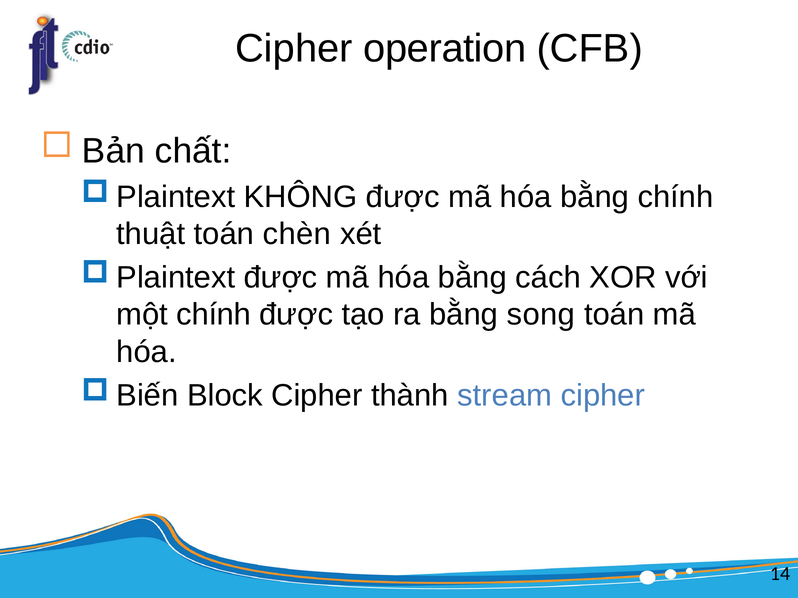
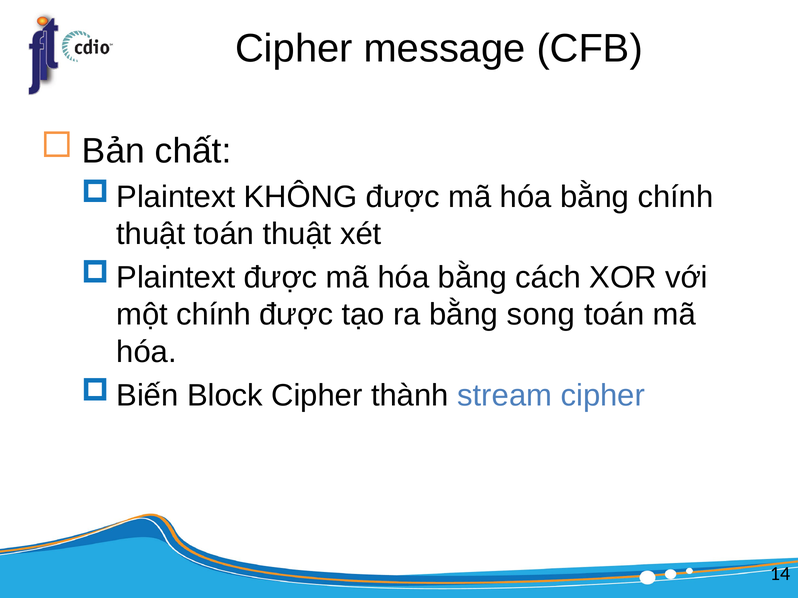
operation: operation -> message
toán chèn: chèn -> thuật
